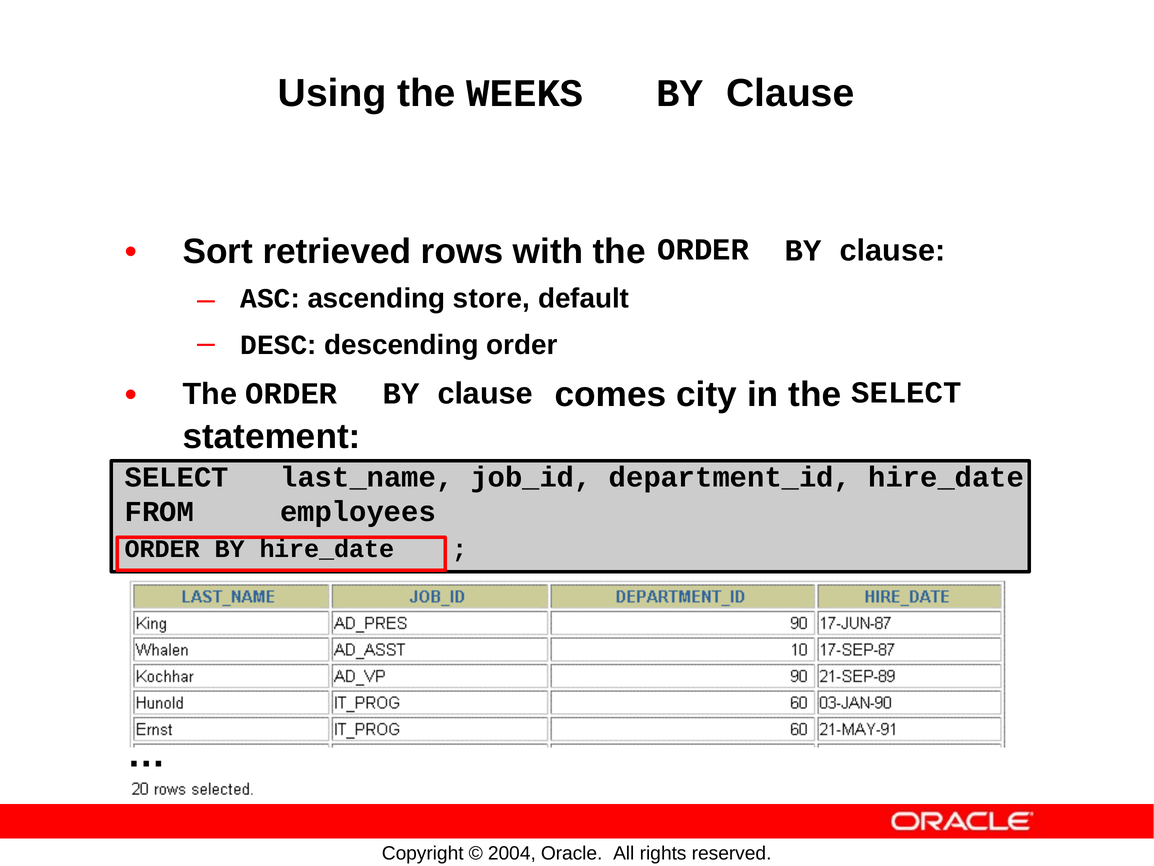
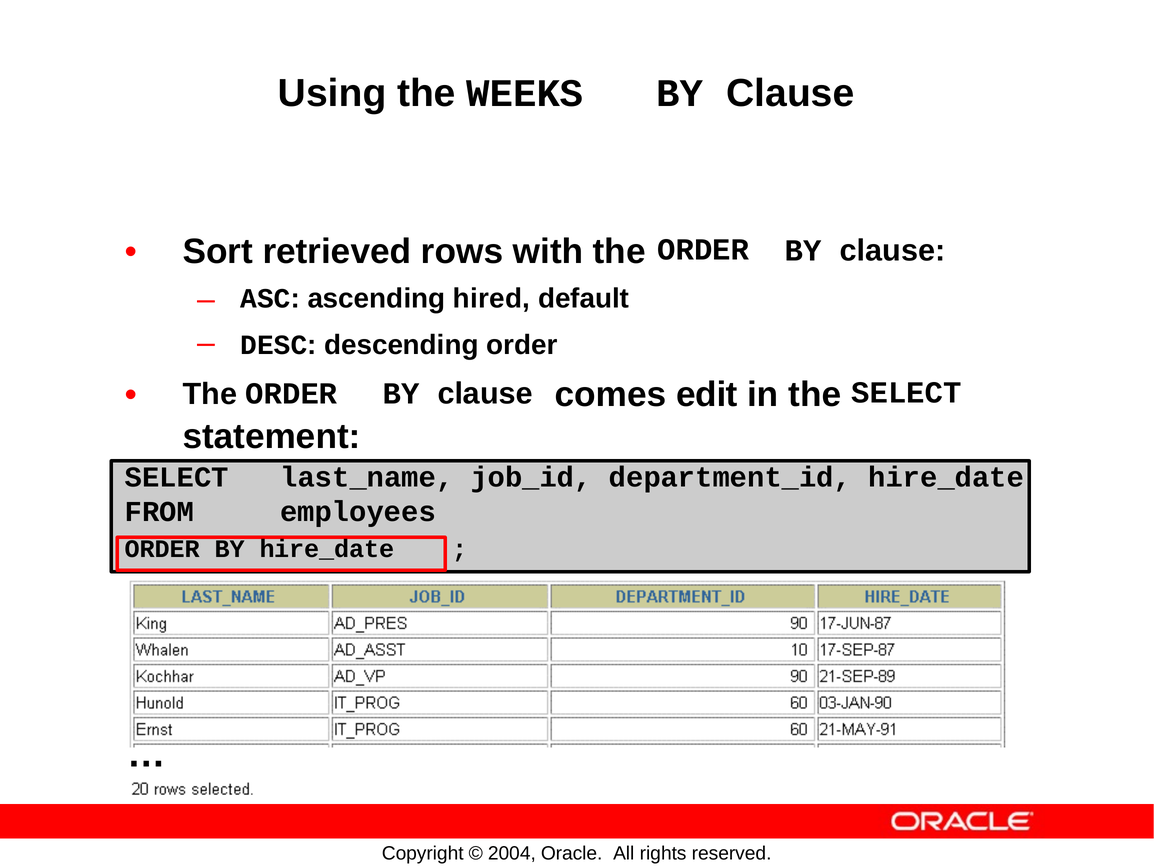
store: store -> hired
city: city -> edit
